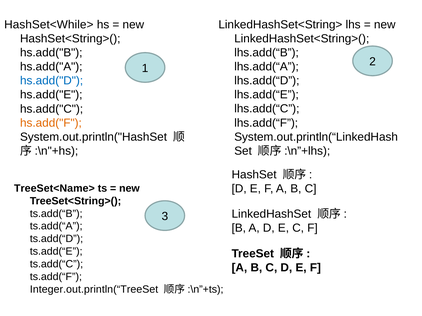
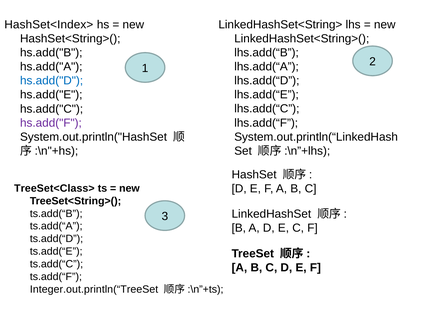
HashSet<While>: HashSet<While> -> HashSet<Index>
hs.add("F colour: orange -> purple
TreeSet<Name>: TreeSet<Name> -> TreeSet<Class>
